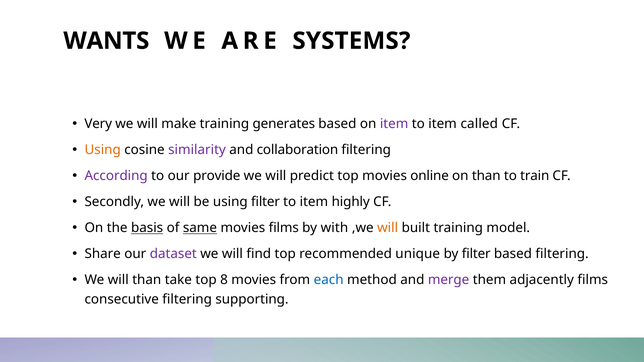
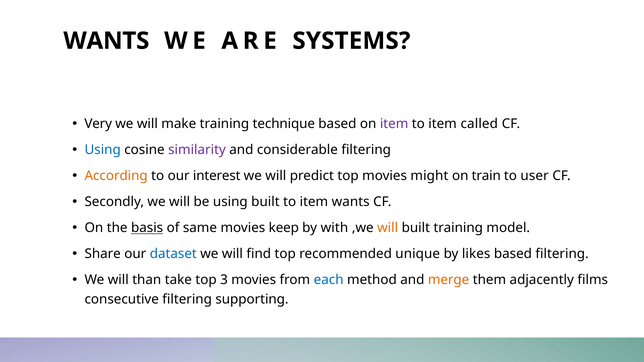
generates: generates -> technique
Using at (103, 150) colour: orange -> blue
collaboration: collaboration -> considerable
According colour: purple -> orange
provide: provide -> interest
online: online -> might
on than: than -> train
train: train -> user
using filter: filter -> built
item highly: highly -> wants
same underline: present -> none
movies films: films -> keep
dataset colour: purple -> blue
by filter: filter -> likes
8: 8 -> 3
merge colour: purple -> orange
